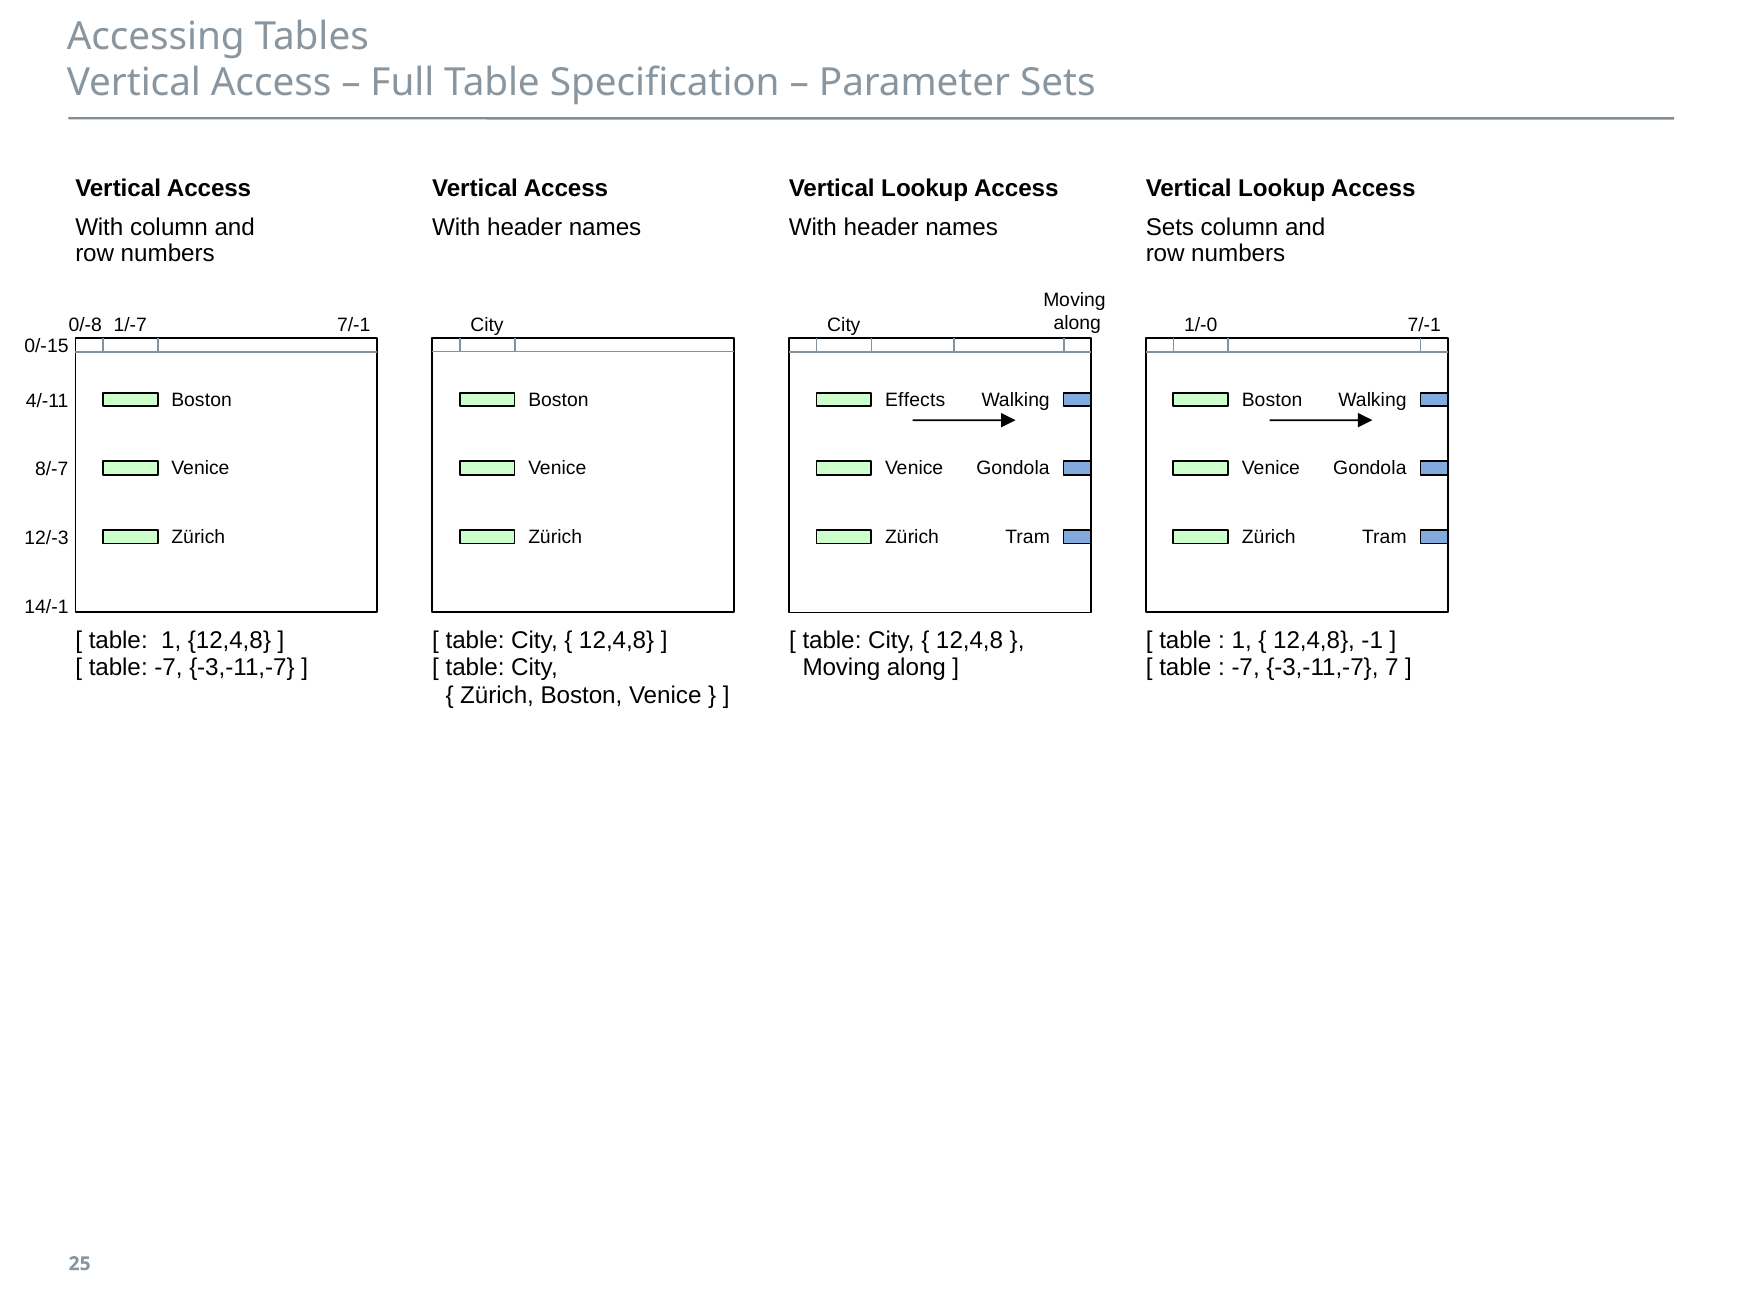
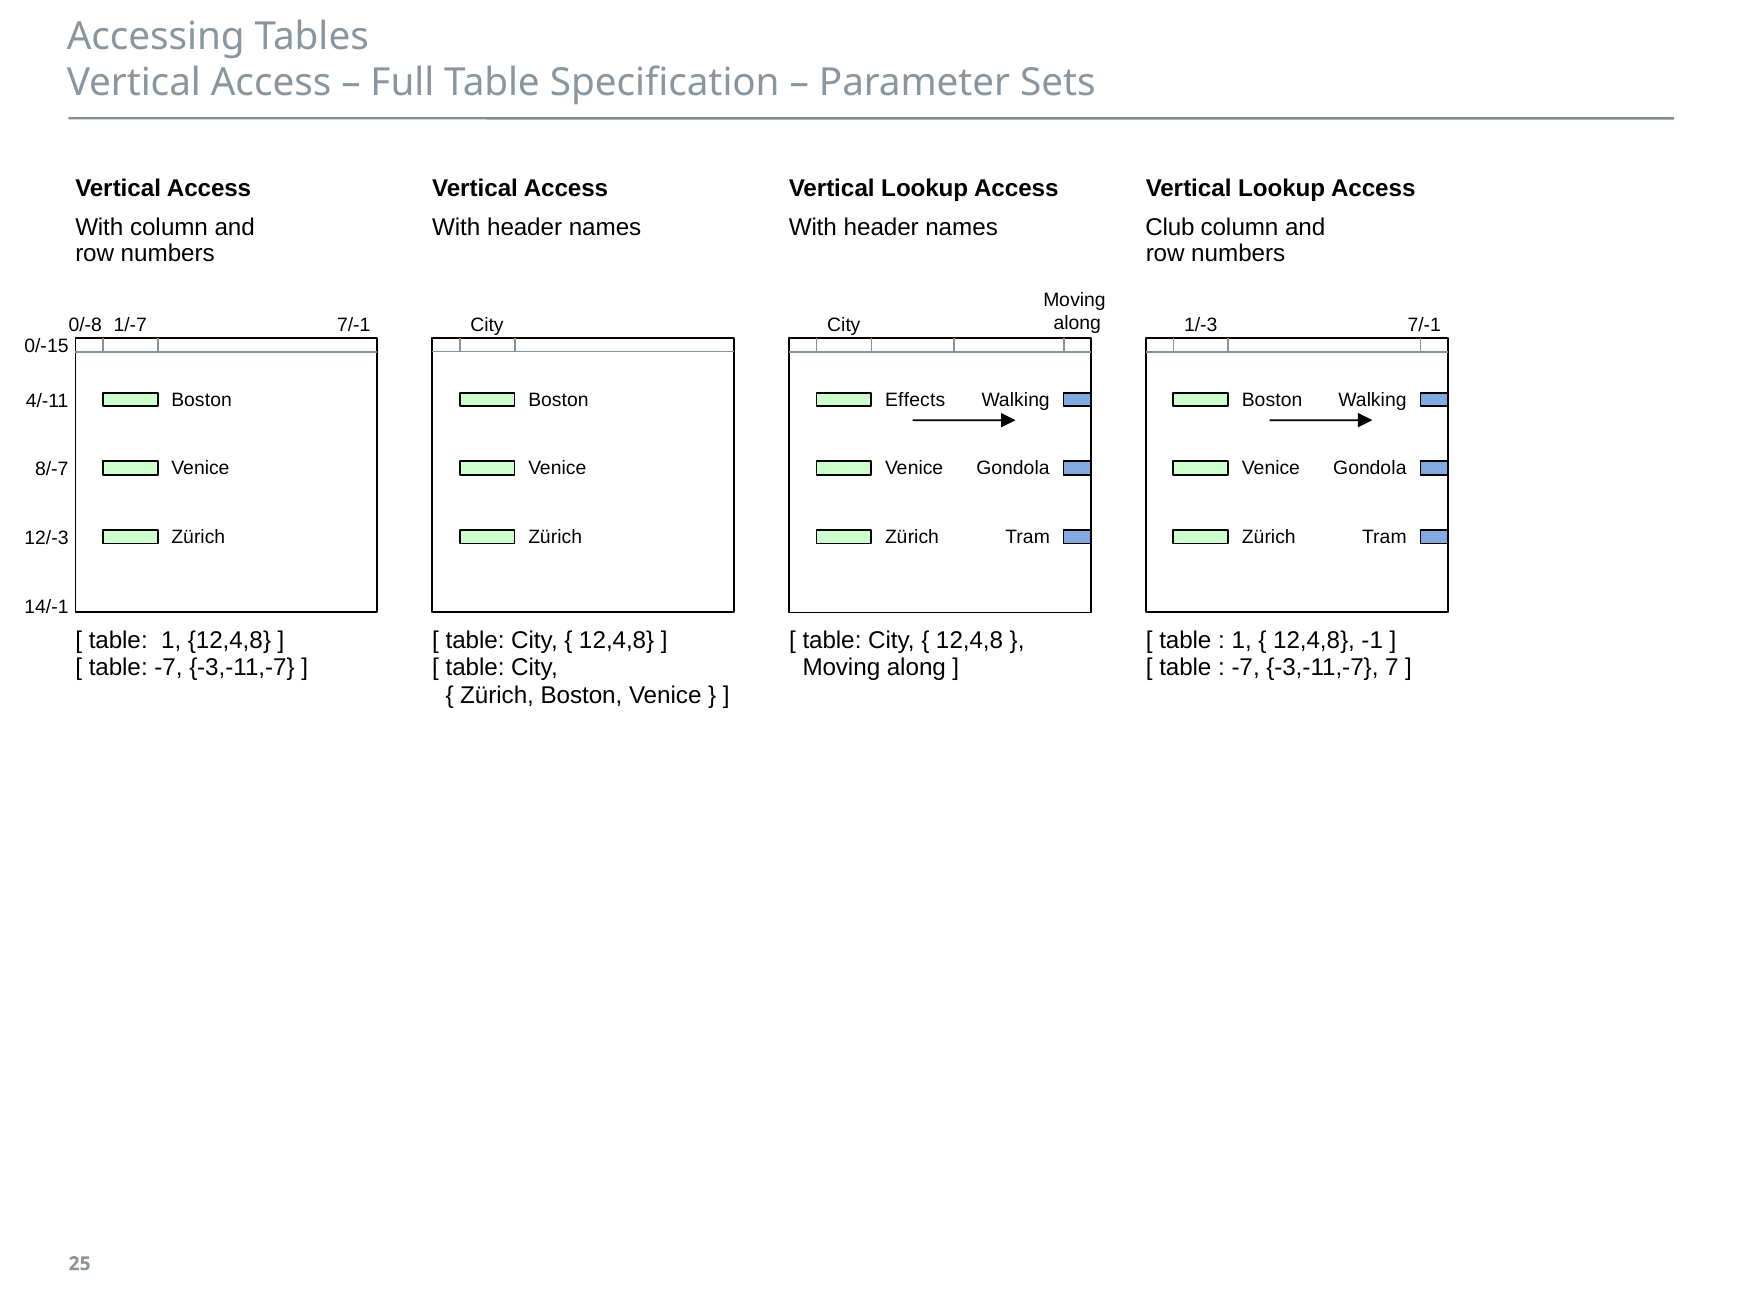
Sets at (1170, 227): Sets -> Club
1/-0: 1/-0 -> 1/-3
